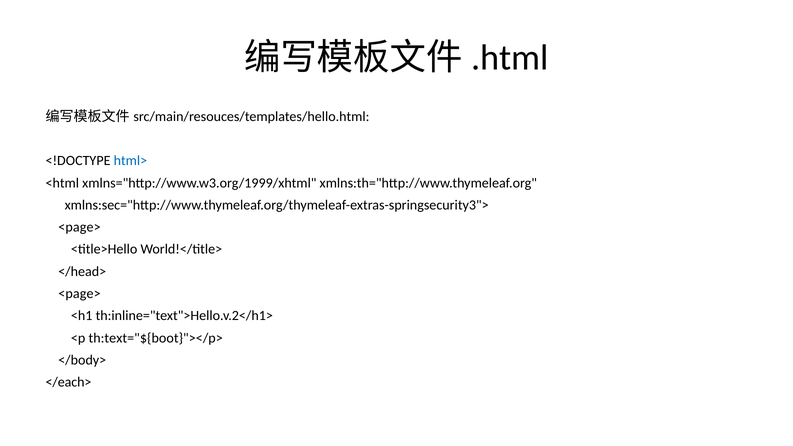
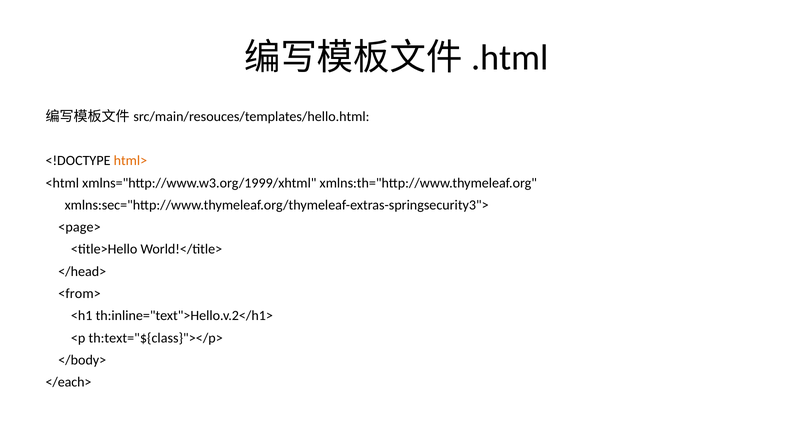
html> colour: blue -> orange
<page> at (80, 294): <page> -> <from>
th:text="${boot}"></p>: th:text="${boot}"></p> -> th:text="${class}"></p>
